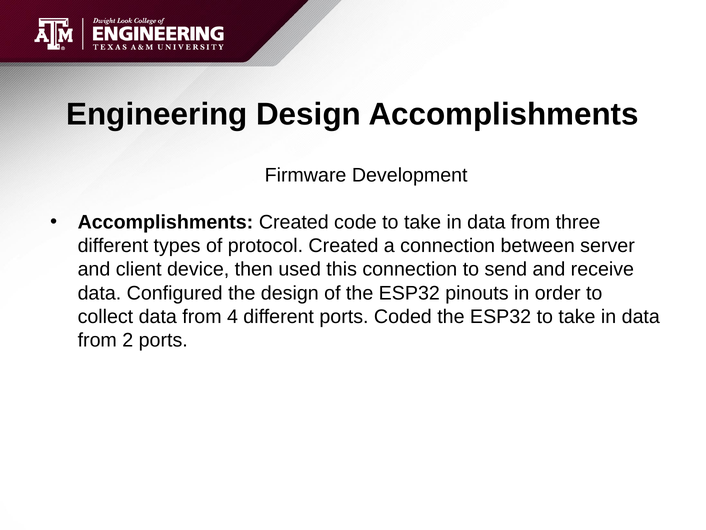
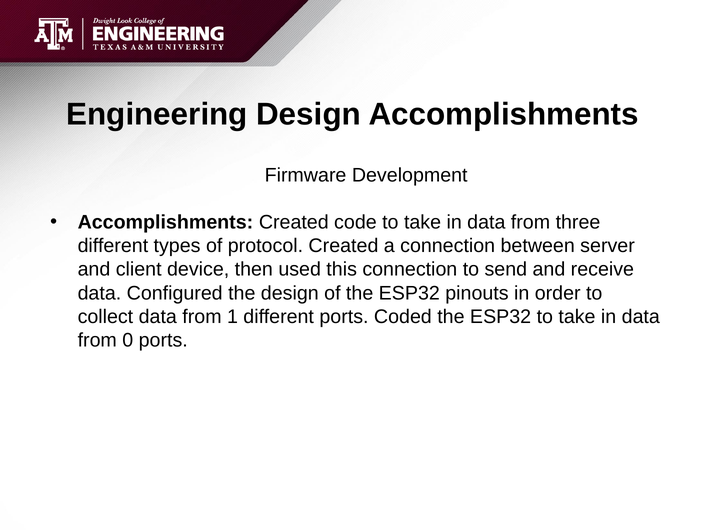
4: 4 -> 1
2: 2 -> 0
